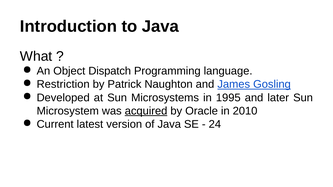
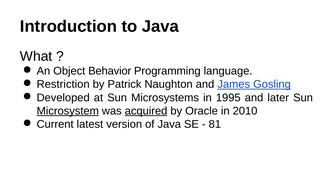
Dispatch: Dispatch -> Behavior
Microsystem underline: none -> present
24: 24 -> 81
